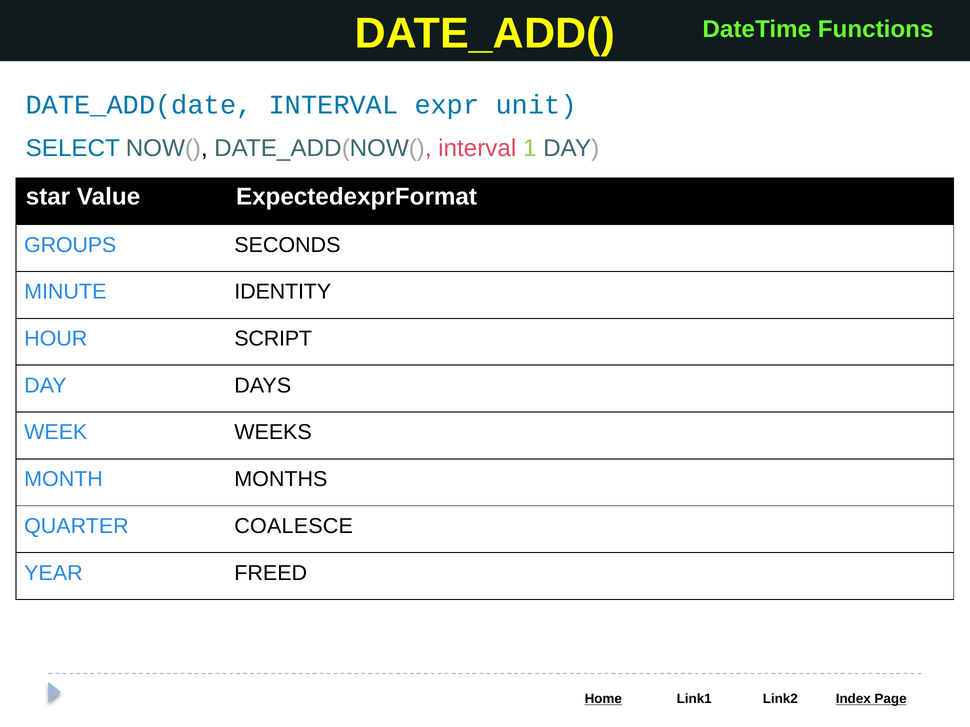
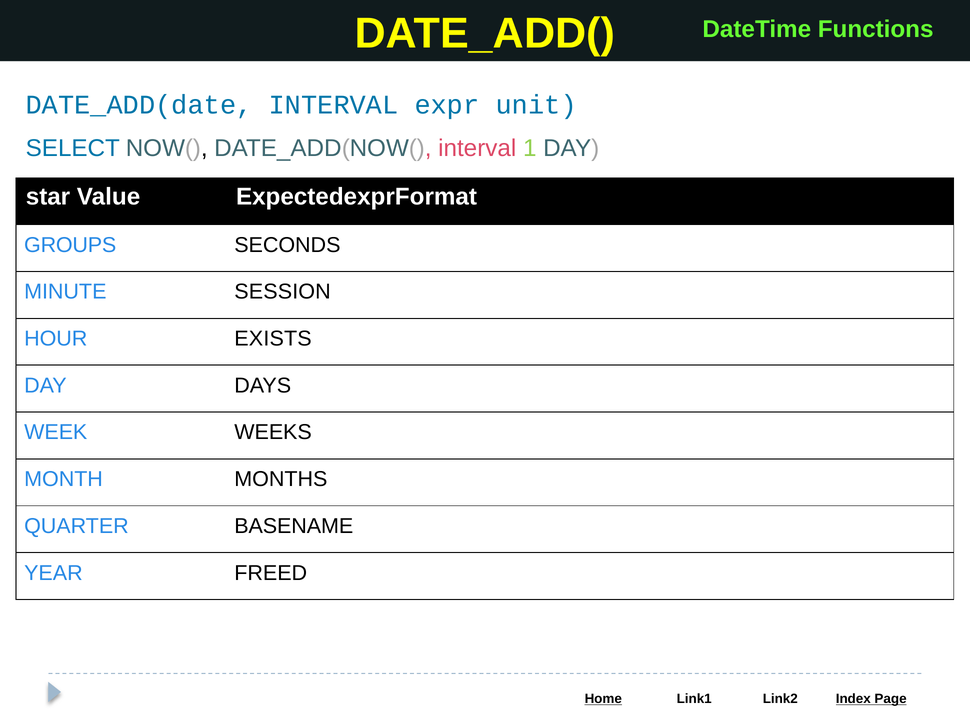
IDENTITY: IDENTITY -> SESSION
SCRIPT: SCRIPT -> EXISTS
COALESCE: COALESCE -> BASENAME
